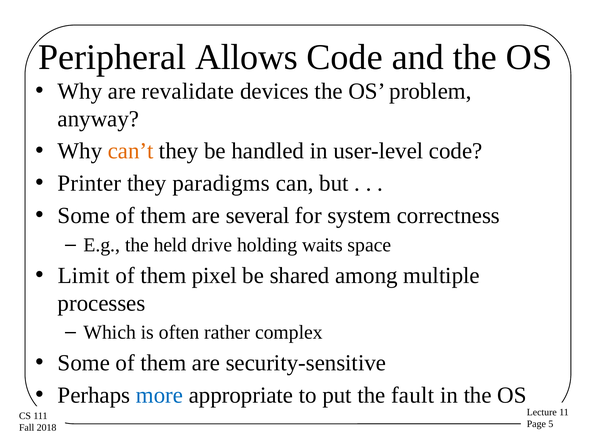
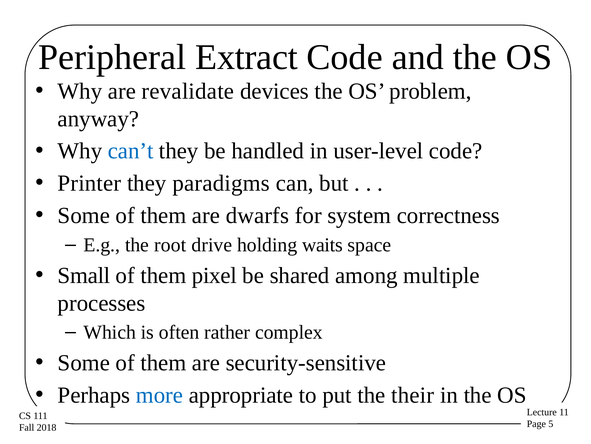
Allows: Allows -> Extract
can’t colour: orange -> blue
several: several -> dwarfs
held: held -> root
Limit: Limit -> Small
fault: fault -> their
